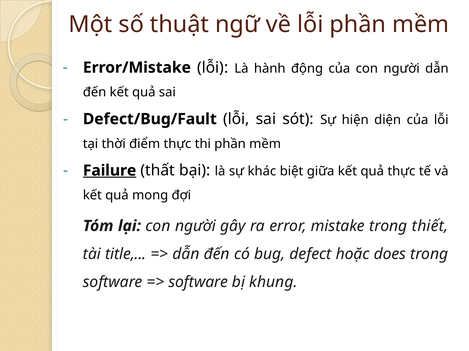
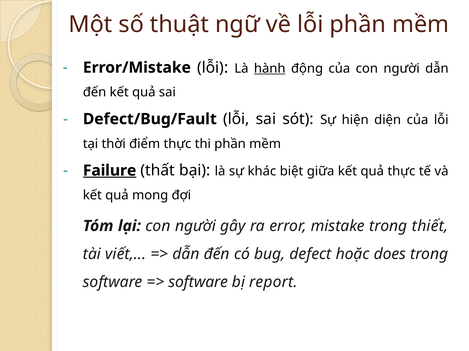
hành underline: none -> present
title: title -> viết
khung: khung -> report
